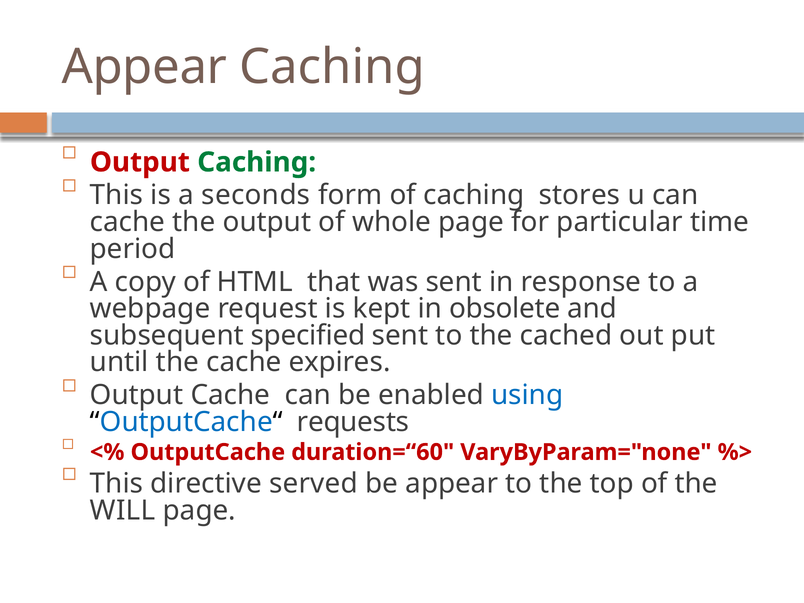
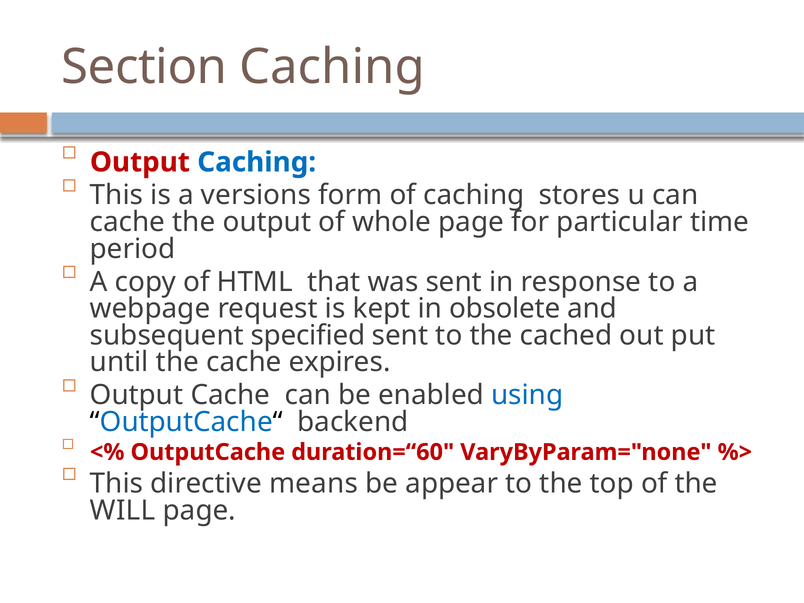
Appear at (144, 67): Appear -> Section
Caching at (257, 162) colour: green -> blue
seconds: seconds -> versions
requests: requests -> backend
served: served -> means
